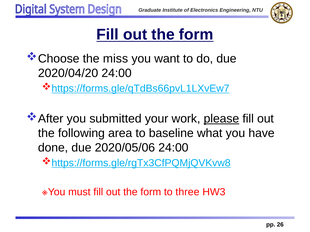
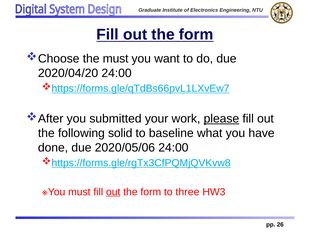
the miss: miss -> must
area: area -> solid
out at (113, 192) underline: none -> present
